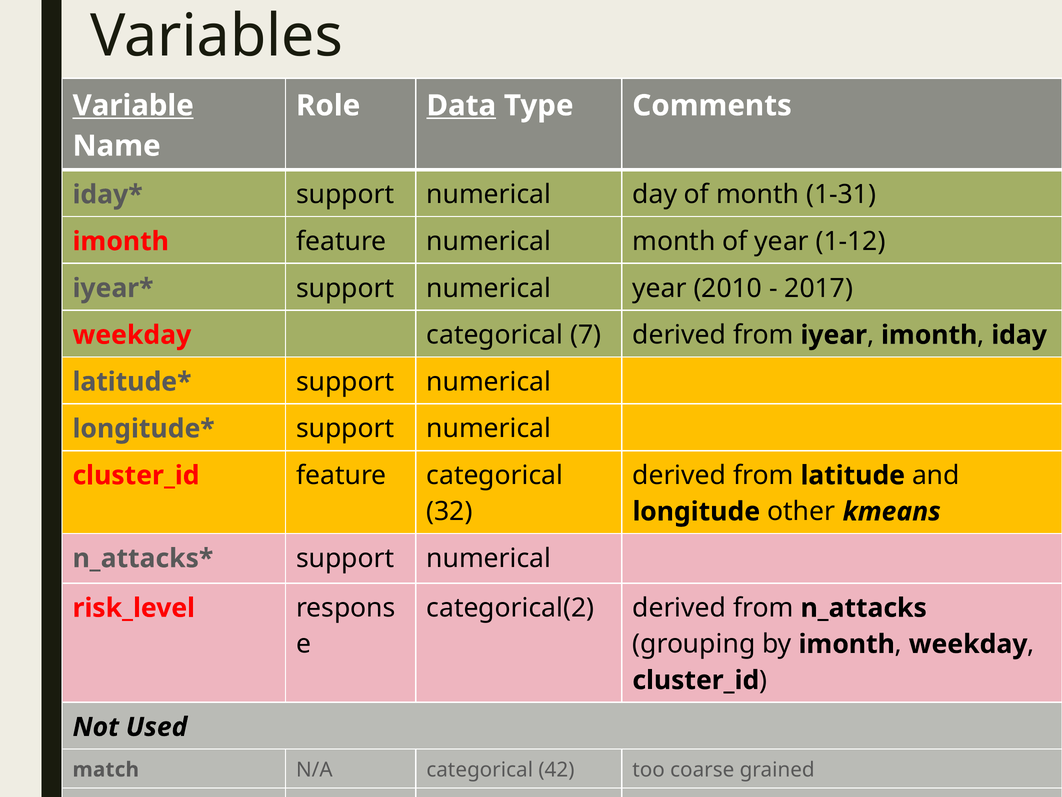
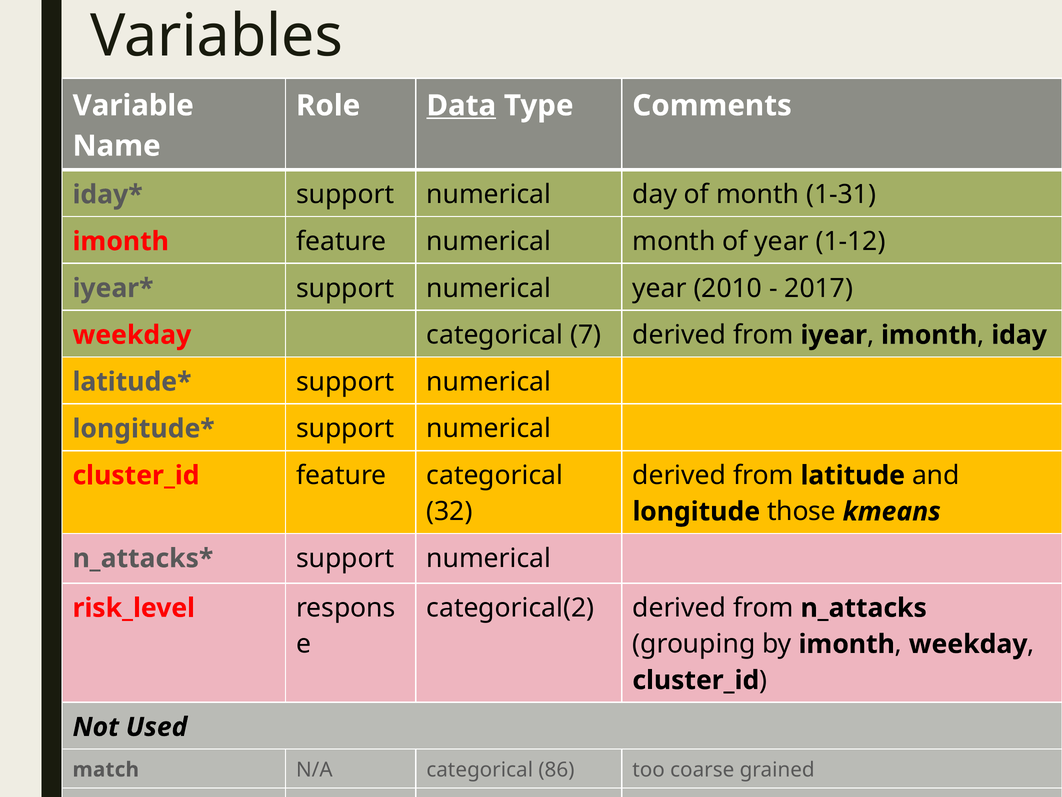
Variable underline: present -> none
other: other -> those
42: 42 -> 86
